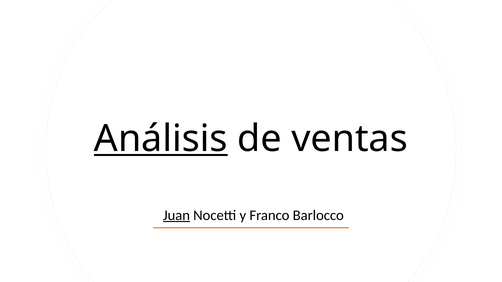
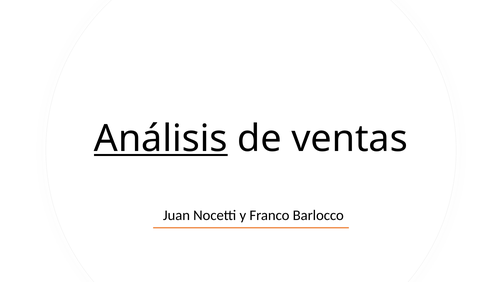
Juan underline: present -> none
